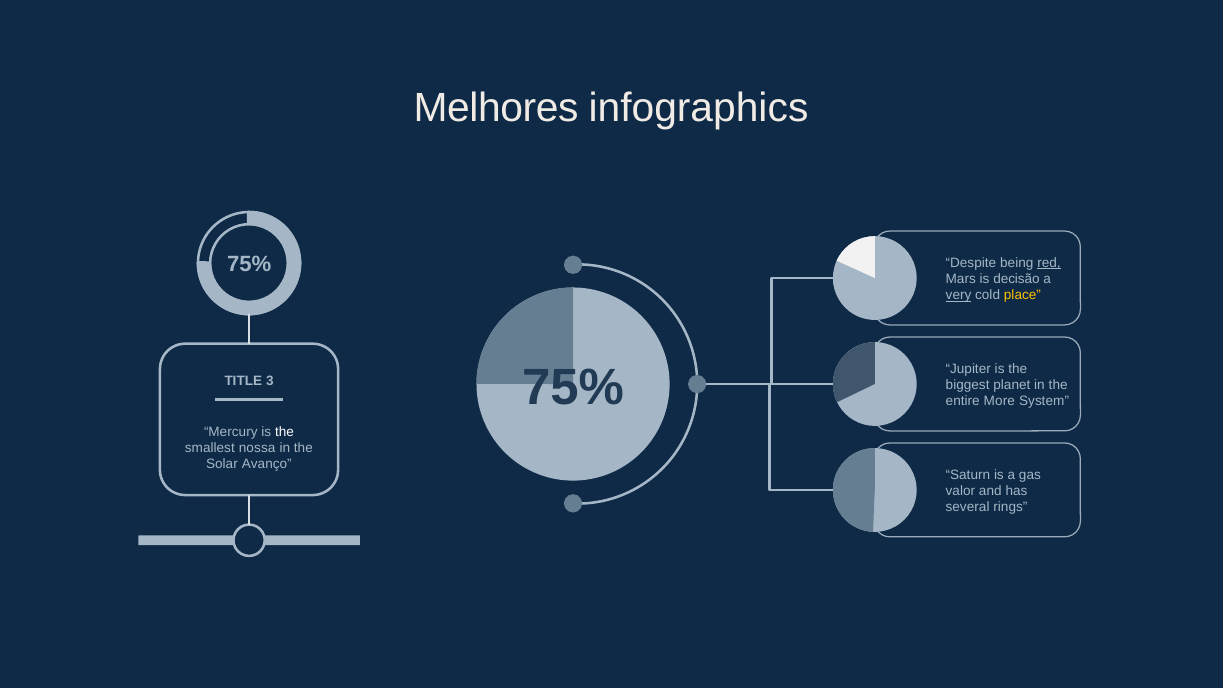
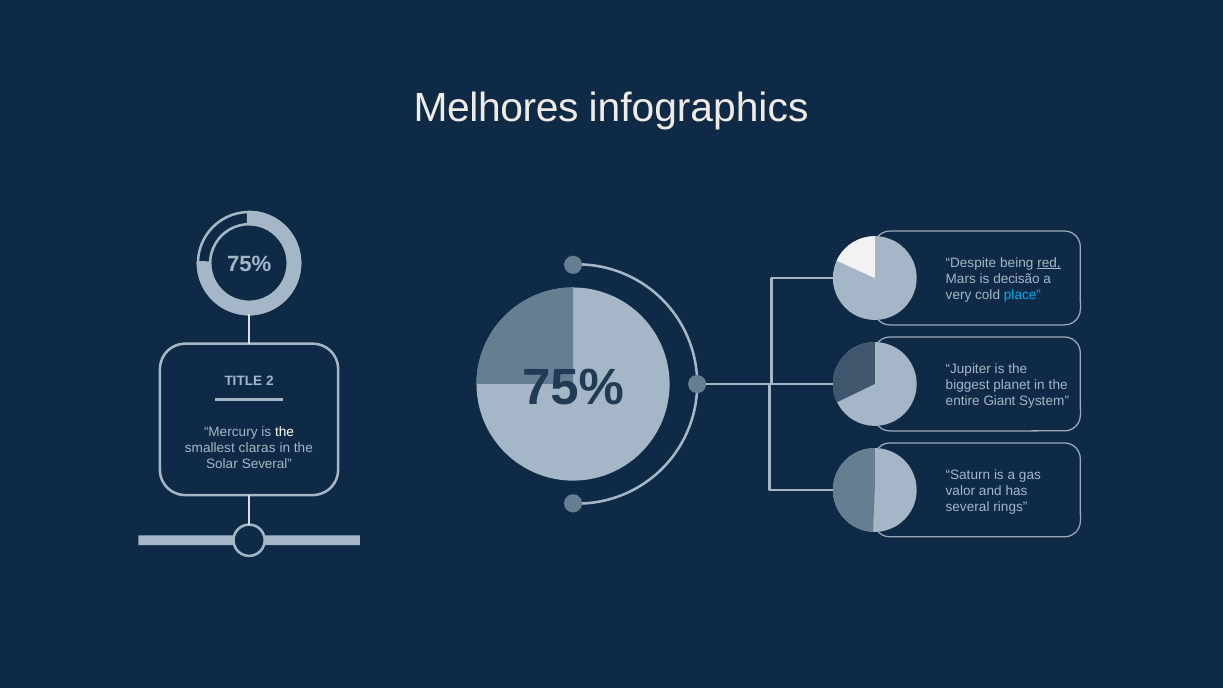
very underline: present -> none
place colour: yellow -> light blue
3: 3 -> 2
More: More -> Giant
nossa: nossa -> claras
Solar Avanço: Avanço -> Several
